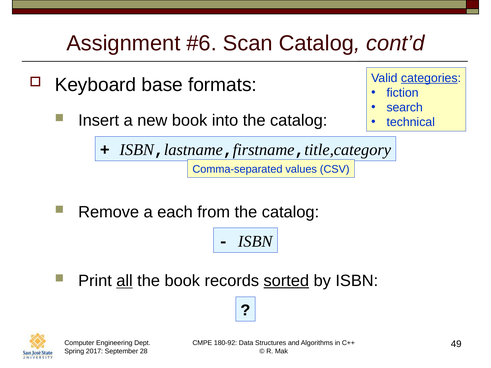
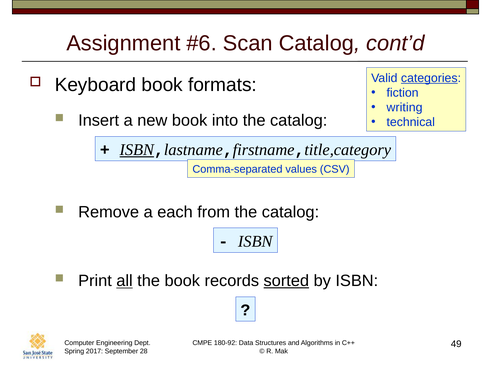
Keyboard base: base -> book
search: search -> writing
ISBN at (137, 150) underline: none -> present
